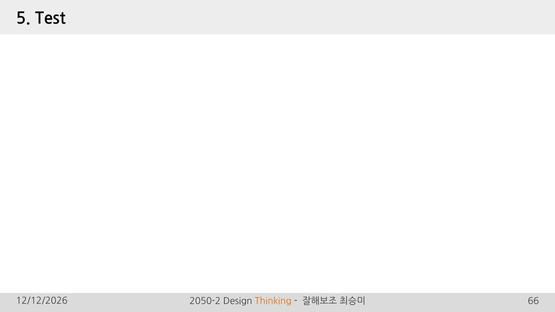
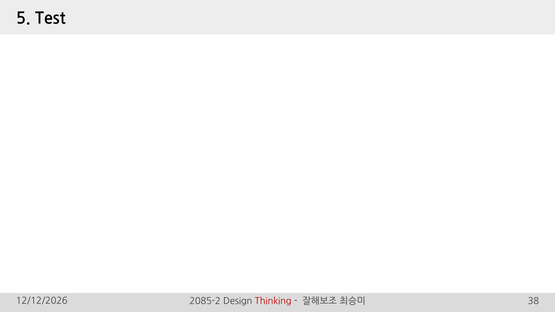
66: 66 -> 38
2050-2: 2050-2 -> 2085-2
Thinking colour: orange -> red
